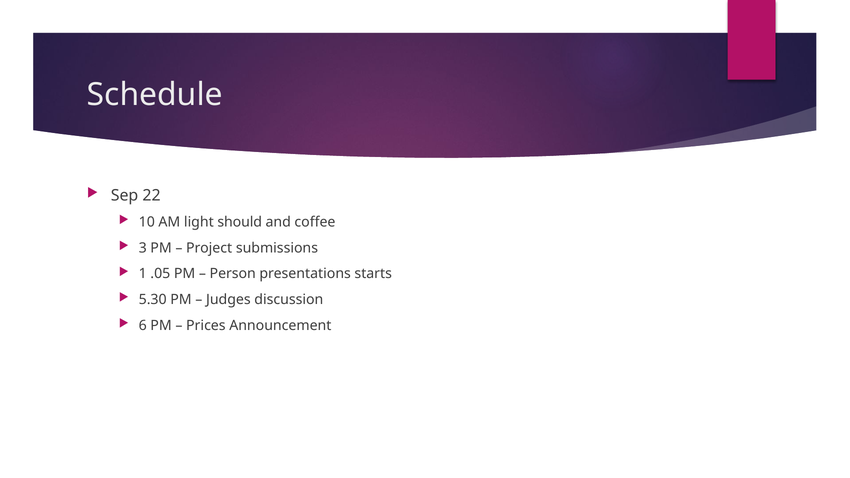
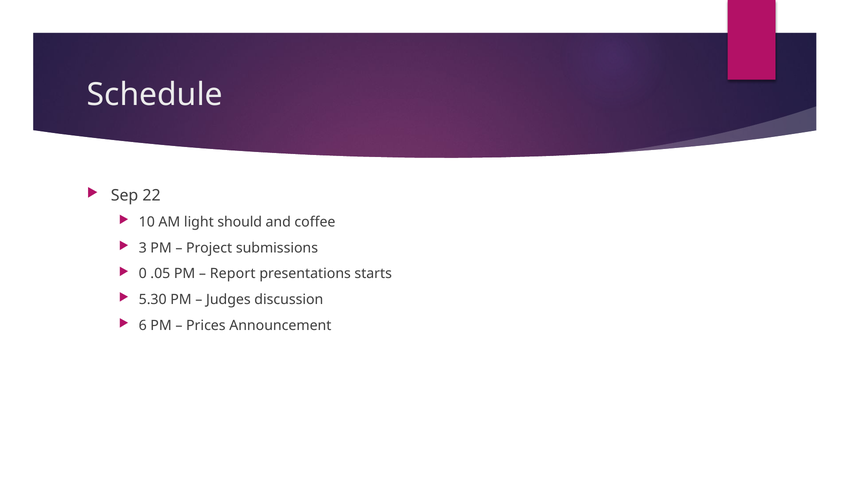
1: 1 -> 0
Person: Person -> Report
